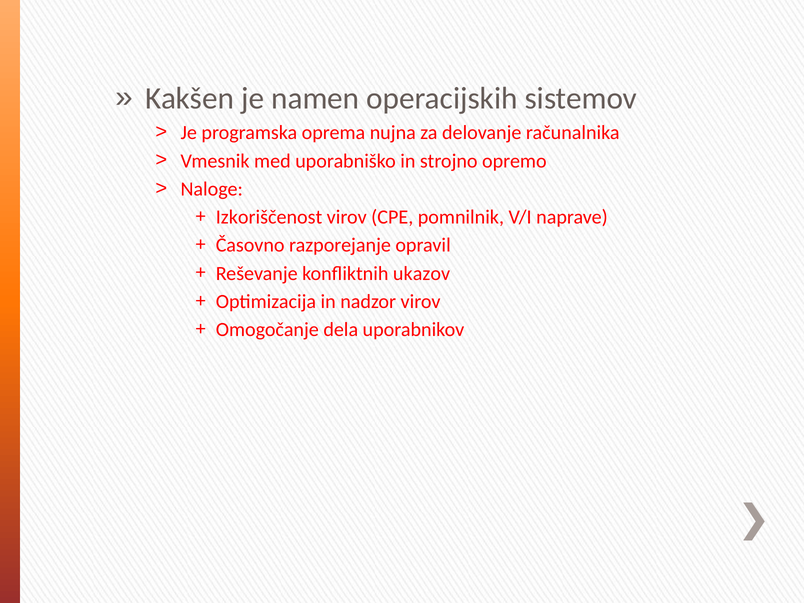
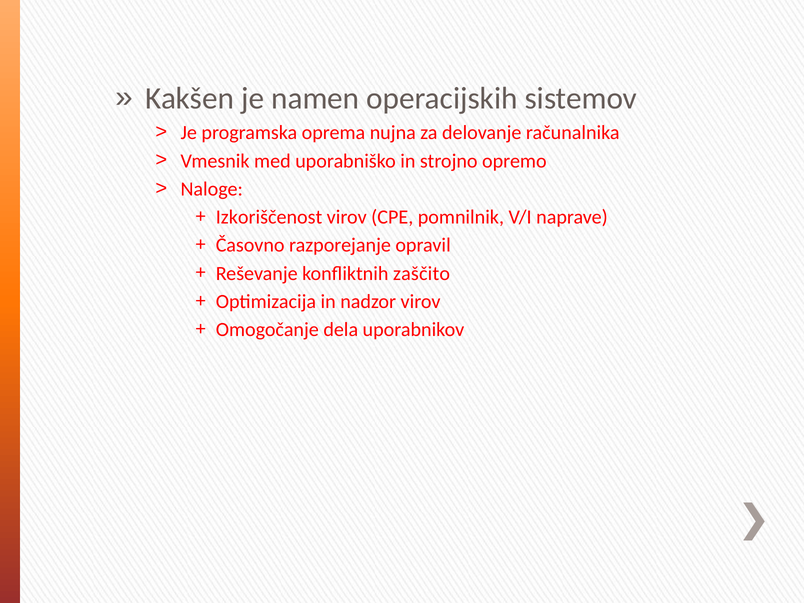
ukazov: ukazov -> zaščito
